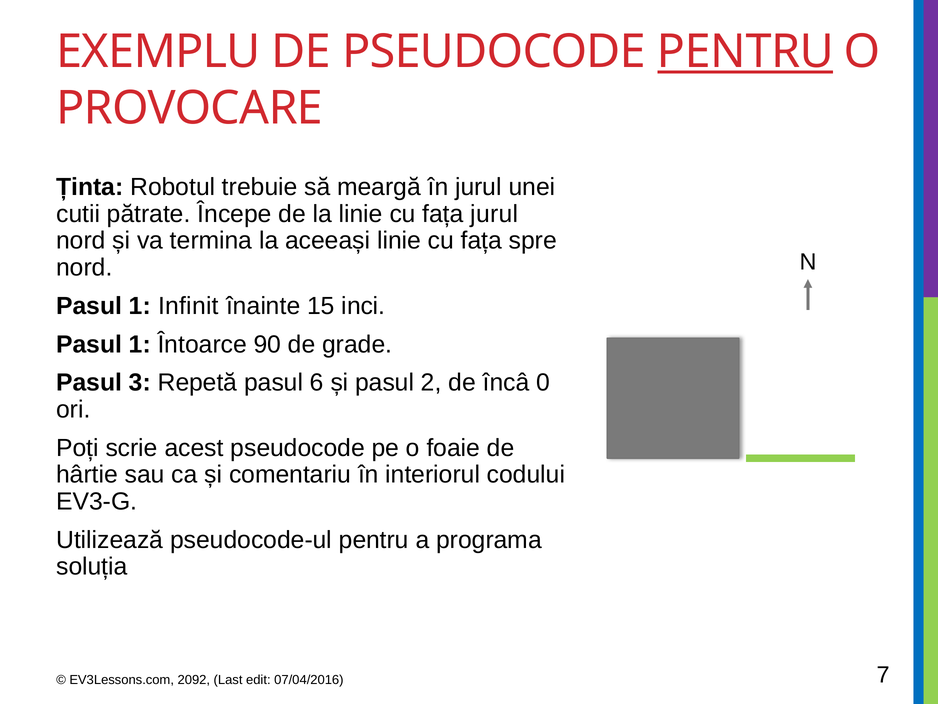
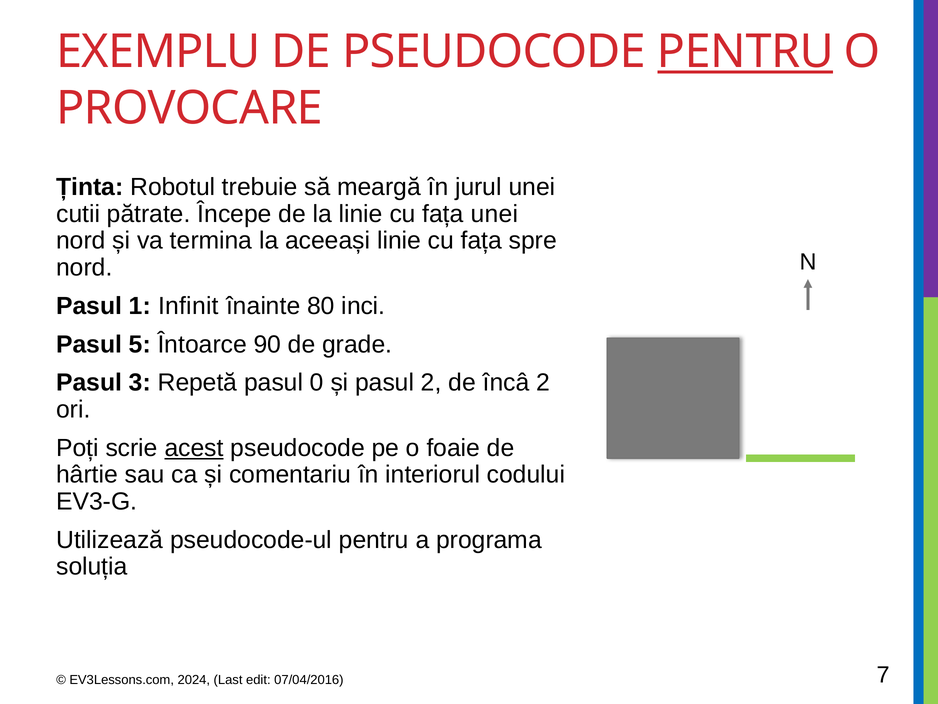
fața jurul: jurul -> unei
15: 15 -> 80
1 at (140, 344): 1 -> 5
6: 6 -> 0
încâ 0: 0 -> 2
acest underline: none -> present
2092: 2092 -> 2024
